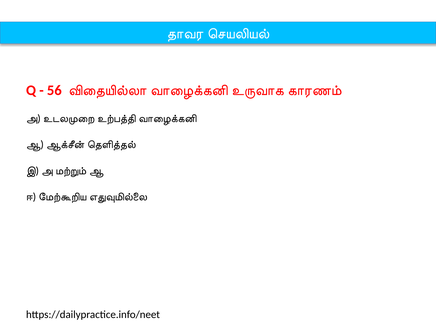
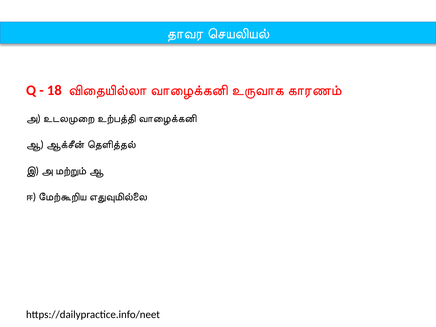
56: 56 -> 18
